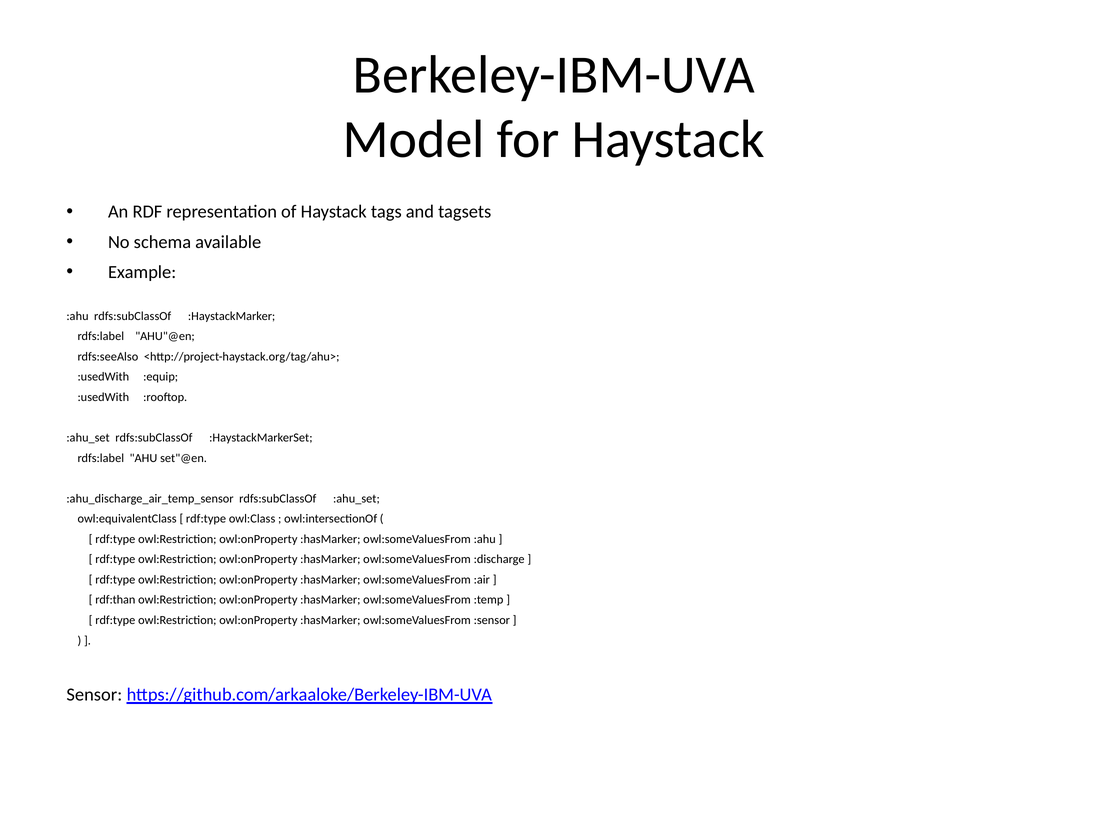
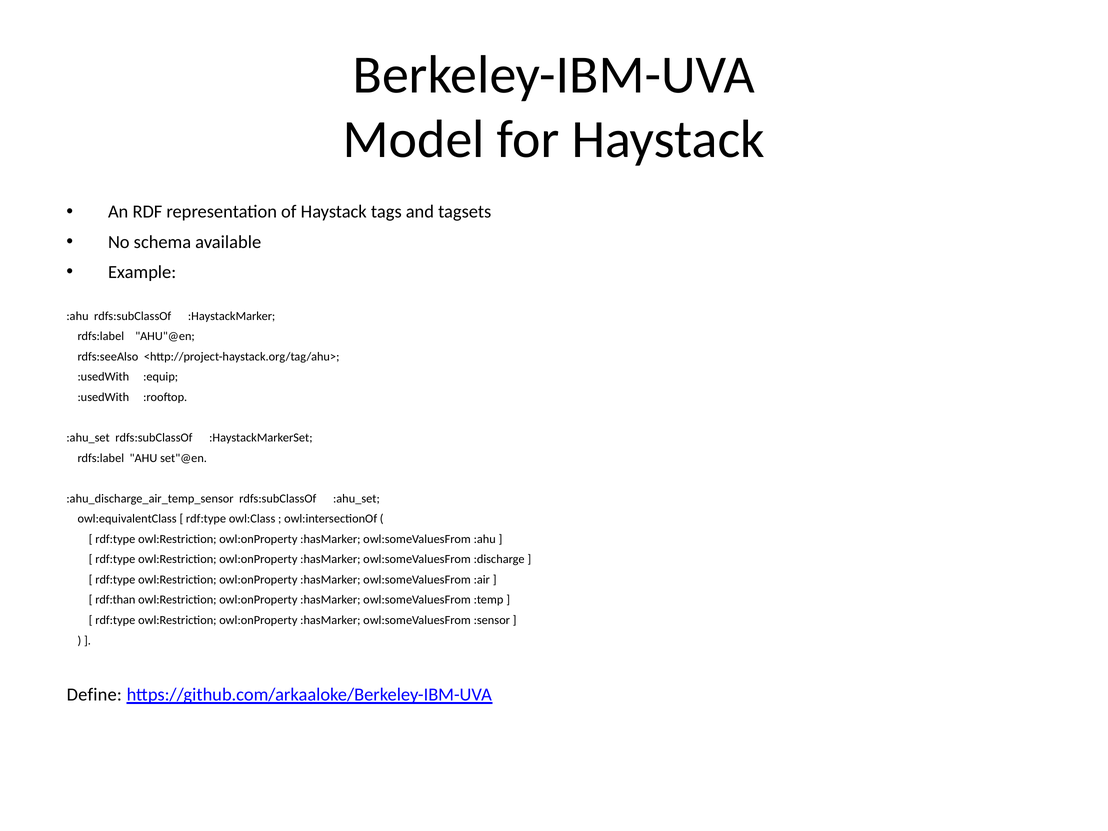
Sensor: Sensor -> Define
